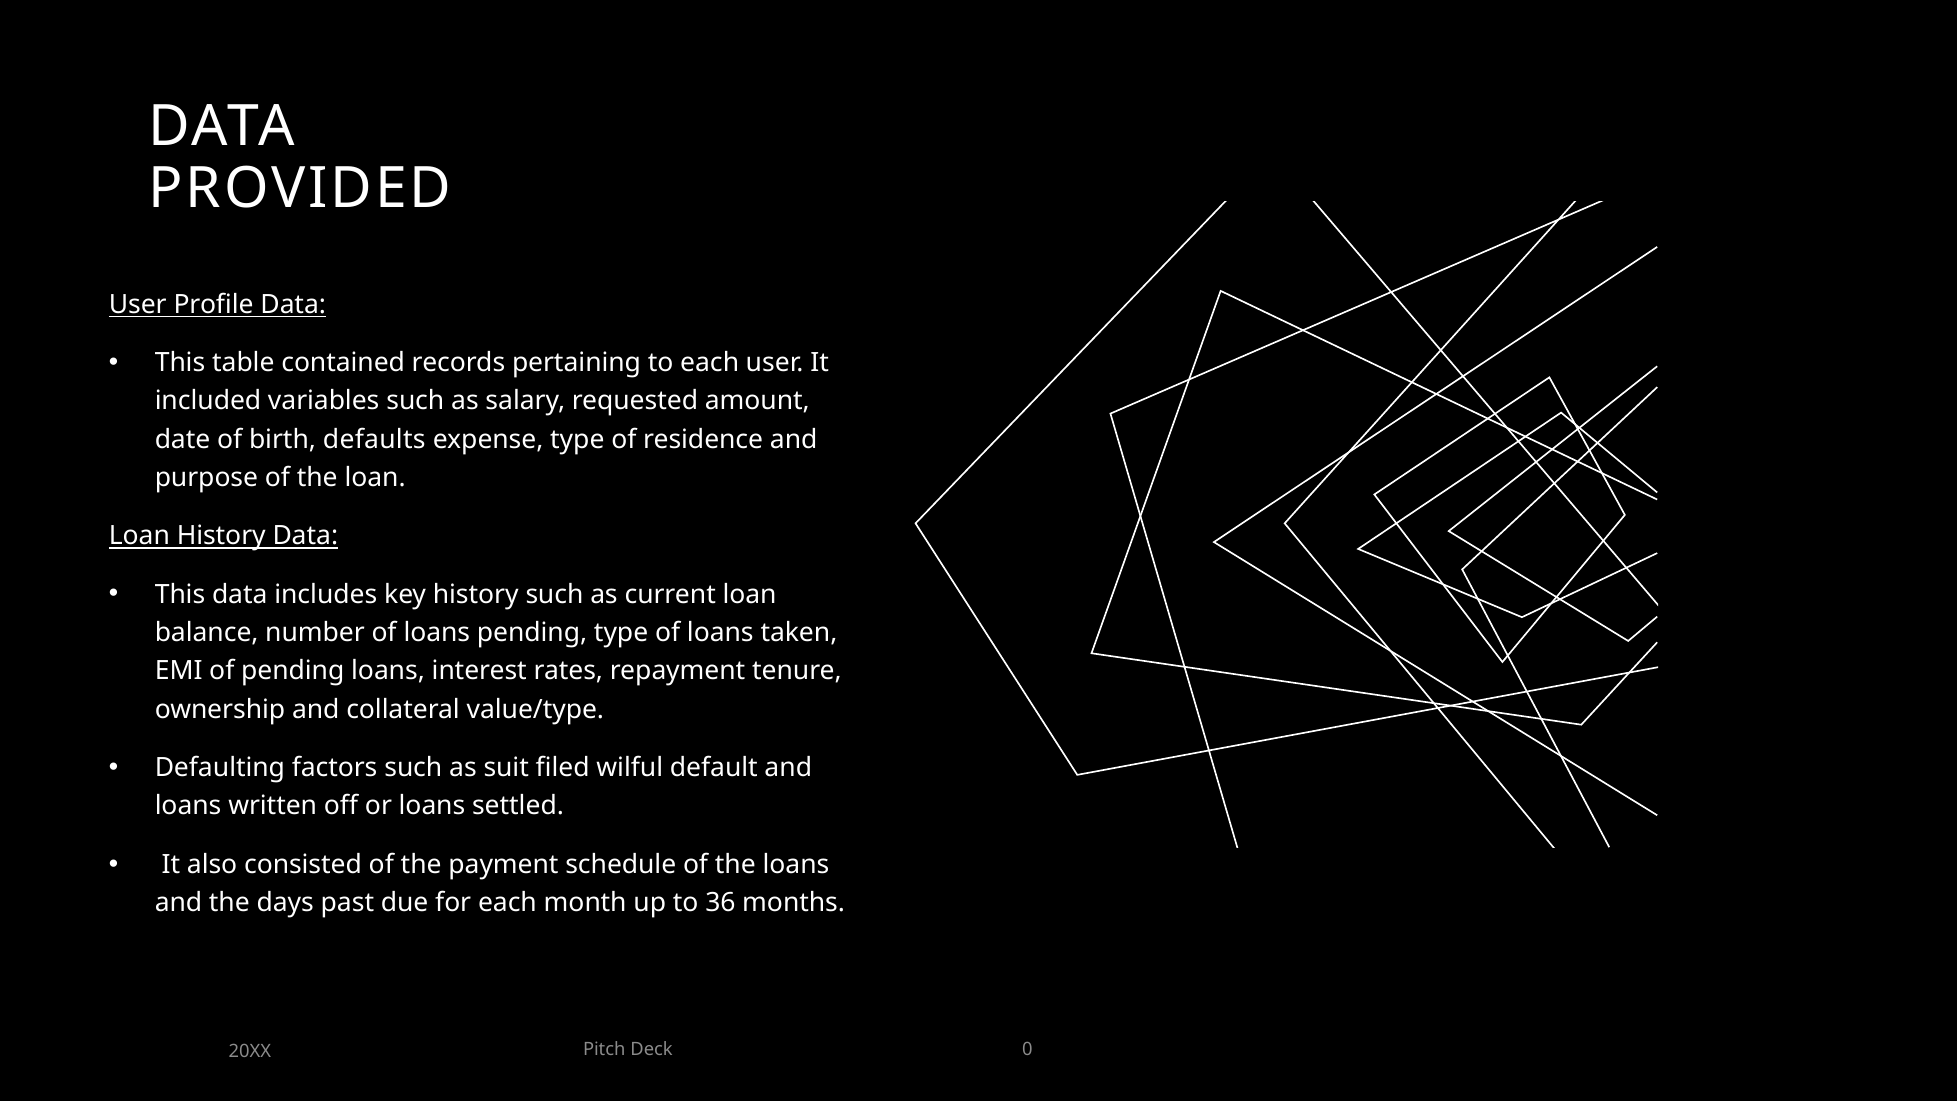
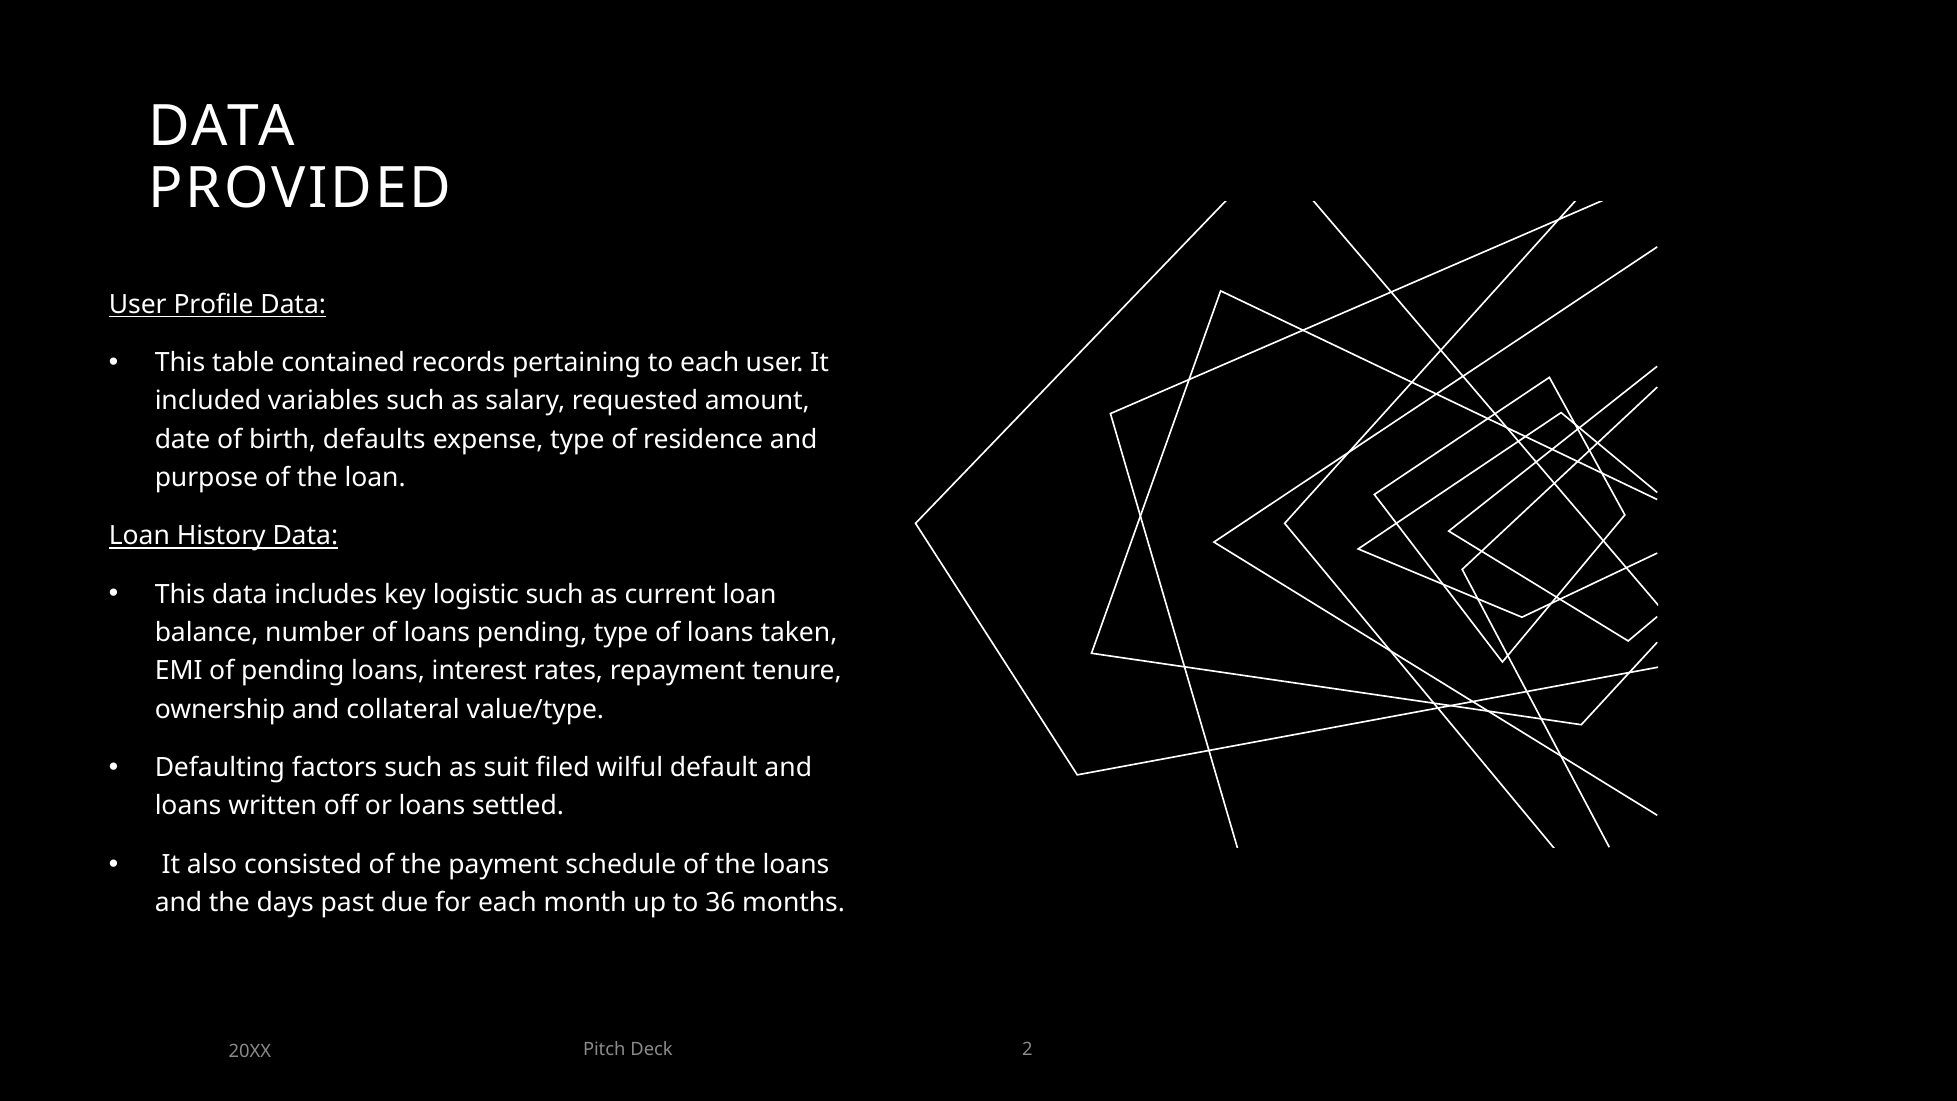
key history: history -> logistic
0: 0 -> 2
